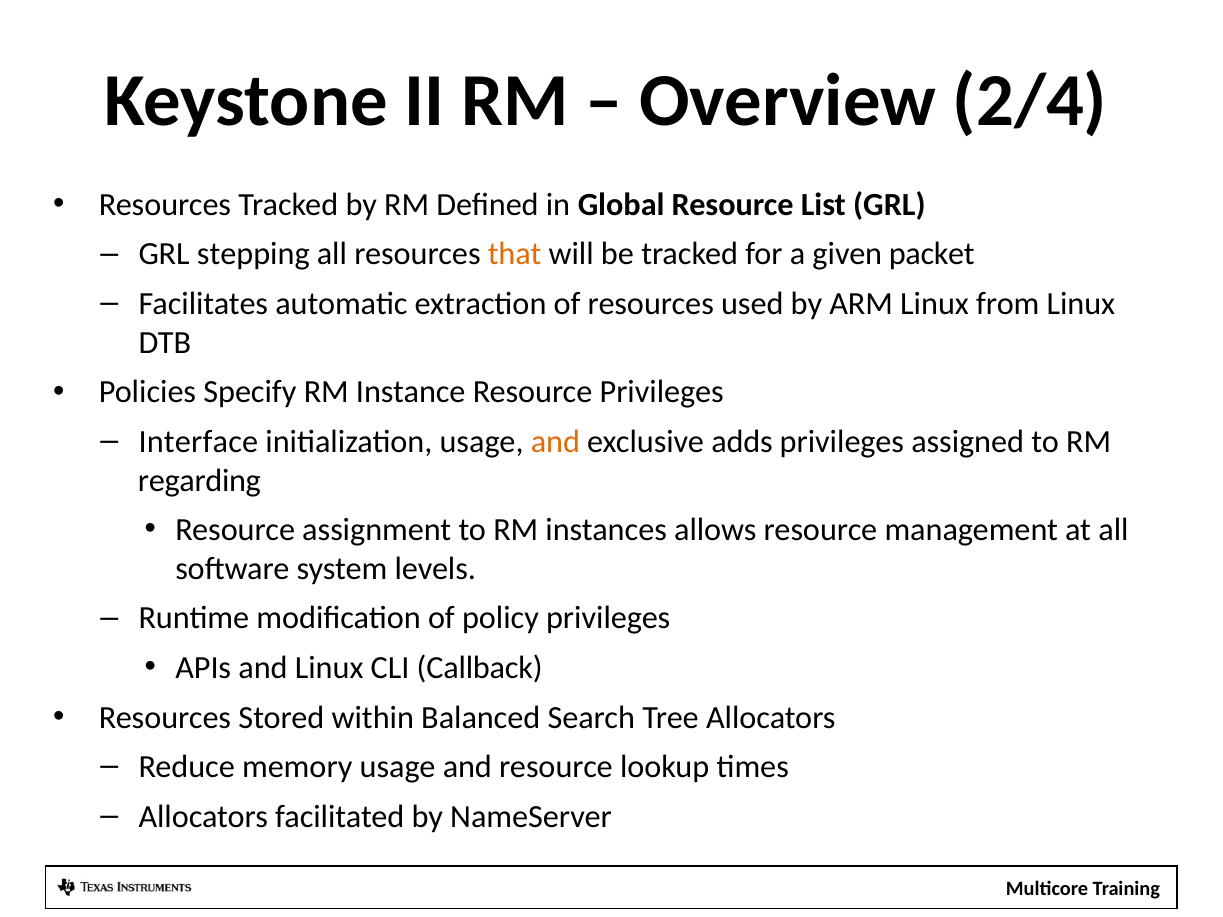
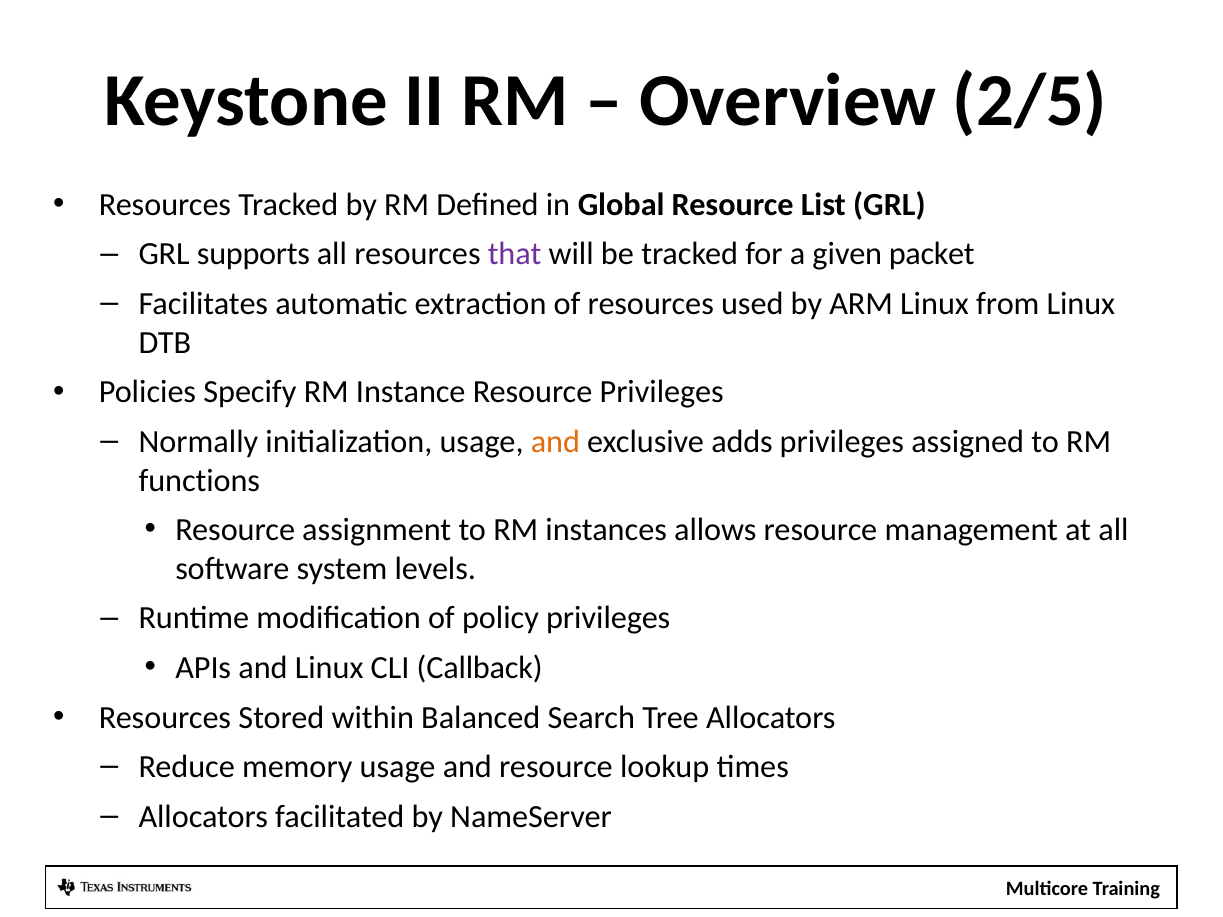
2/4: 2/4 -> 2/5
stepping: stepping -> supports
that colour: orange -> purple
Interface: Interface -> Normally
regarding: regarding -> functions
